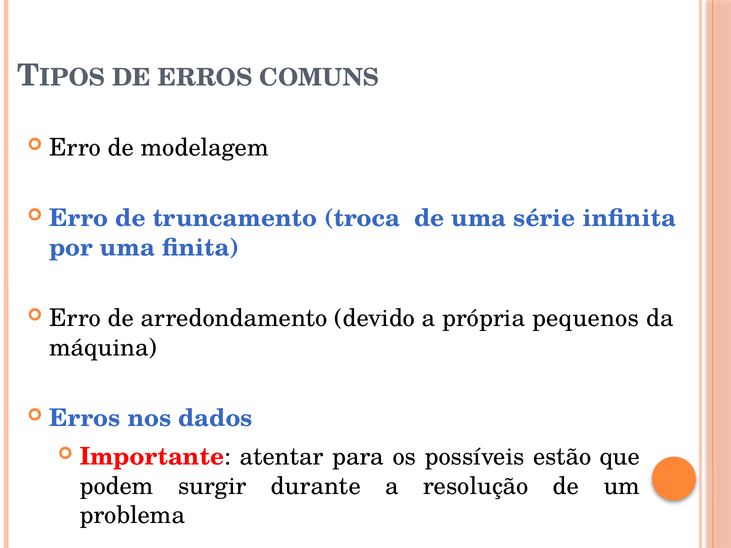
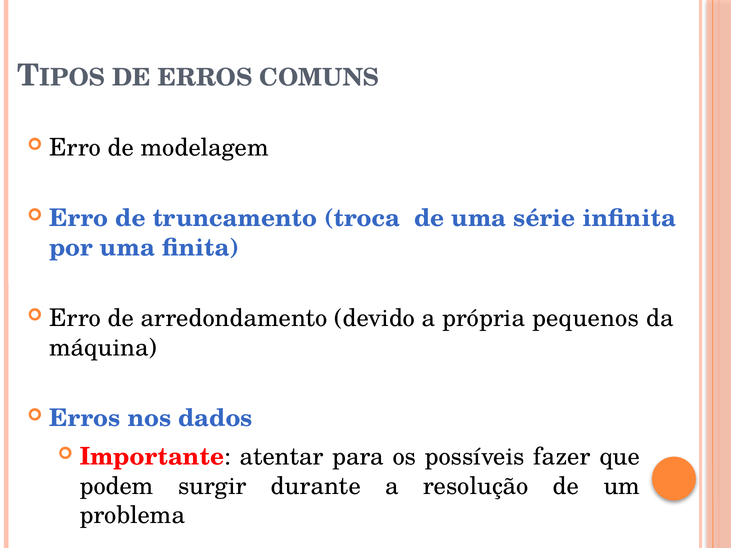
estão: estão -> fazer
